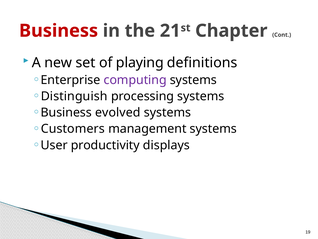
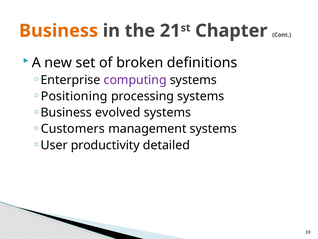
Business at (59, 31) colour: red -> orange
playing: playing -> broken
Distinguish: Distinguish -> Positioning
displays: displays -> detailed
